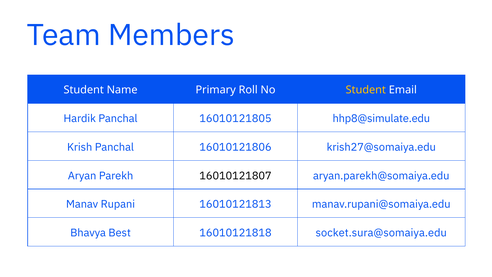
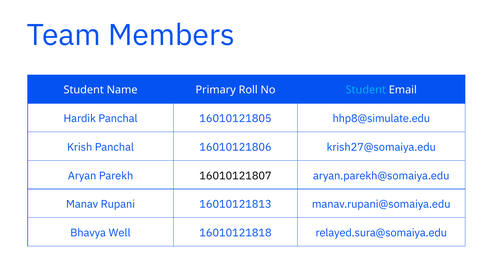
Student at (366, 90) colour: yellow -> light blue
Best: Best -> Well
socket.sura@somaiya.edu: socket.sura@somaiya.edu -> relayed.sura@somaiya.edu
